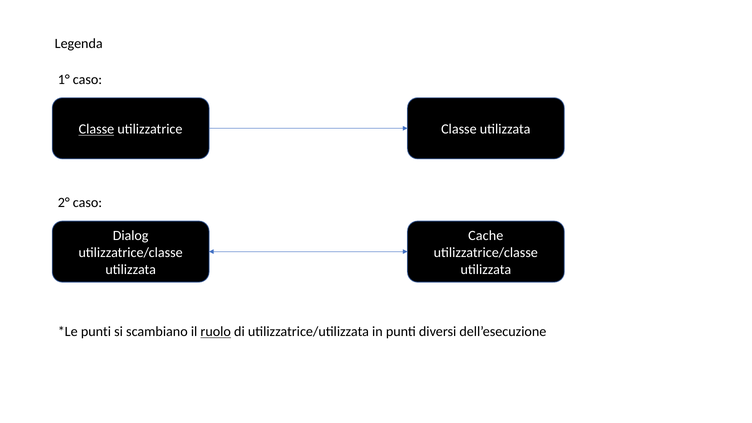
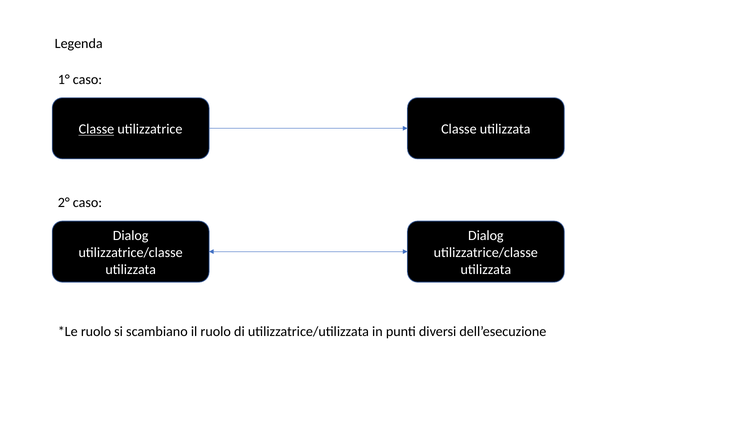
Cache at (486, 236): Cache -> Dialog
punti at (96, 332): punti -> ruolo
ruolo at (216, 332) underline: present -> none
